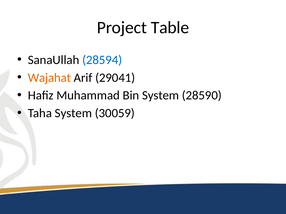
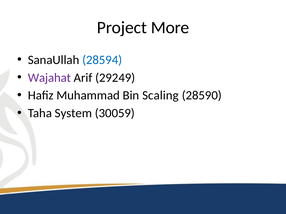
Table: Table -> More
Wajahat colour: orange -> purple
29041: 29041 -> 29249
Bin System: System -> Scaling
